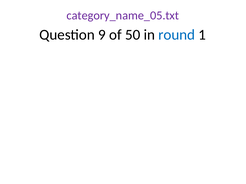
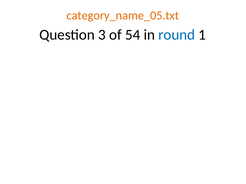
category_name_05.txt colour: purple -> orange
9: 9 -> 3
50: 50 -> 54
